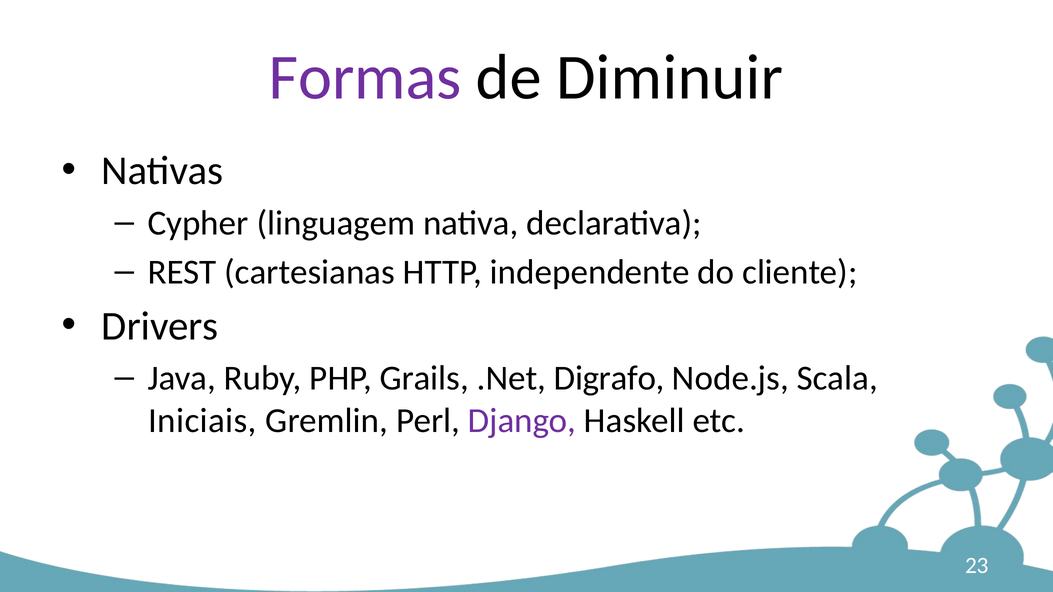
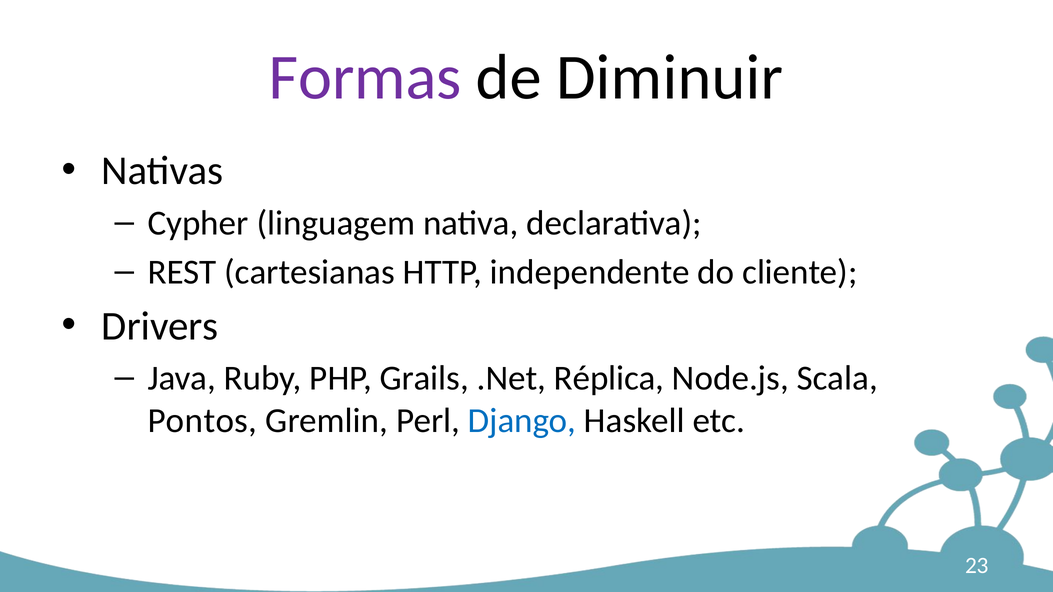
Digrafo: Digrafo -> Réplica
Iniciais: Iniciais -> Pontos
Django colour: purple -> blue
